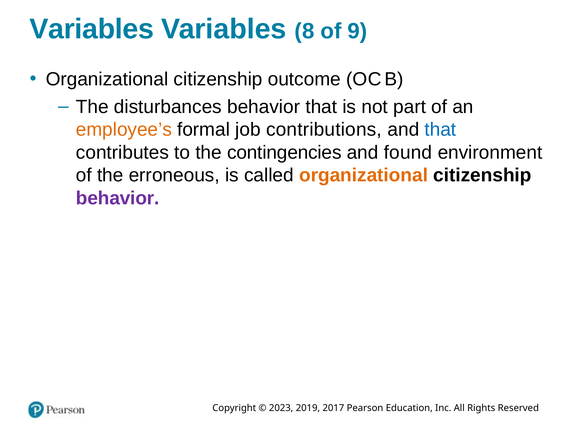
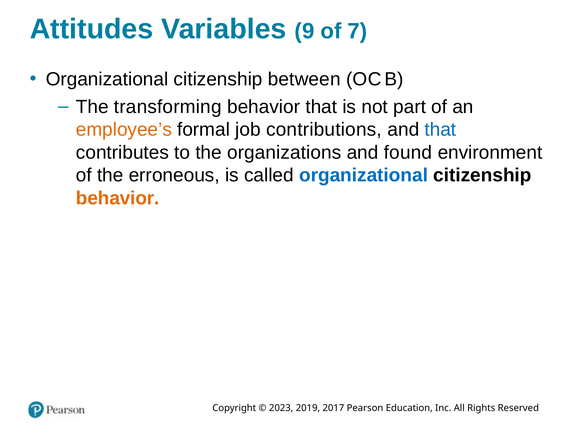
Variables at (92, 29): Variables -> Attitudes
8: 8 -> 9
9: 9 -> 7
outcome: outcome -> between
disturbances: disturbances -> transforming
contingencies: contingencies -> organizations
organizational at (364, 175) colour: orange -> blue
behavior at (118, 198) colour: purple -> orange
